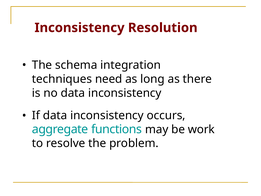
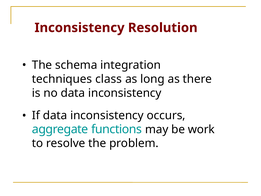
need: need -> class
